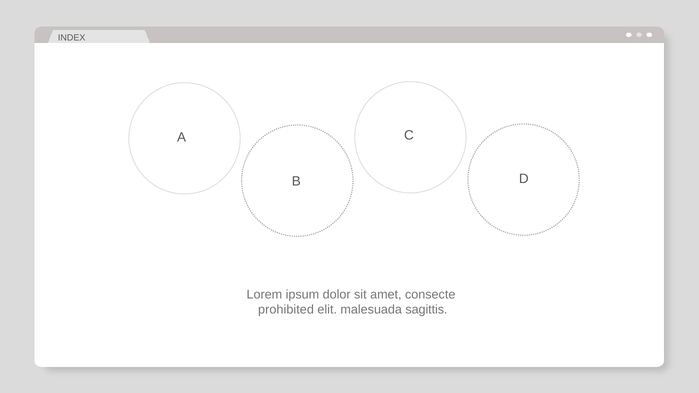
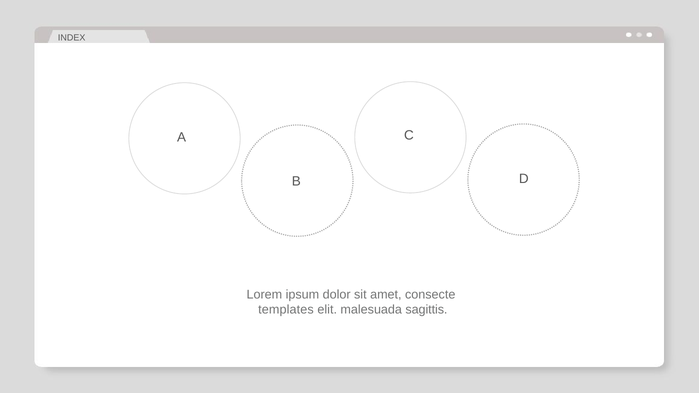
prohibited: prohibited -> templates
